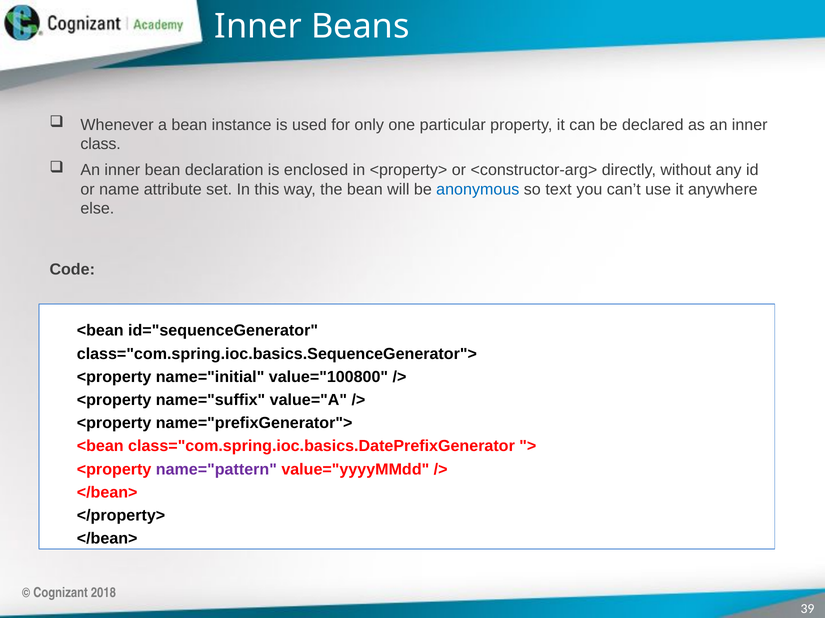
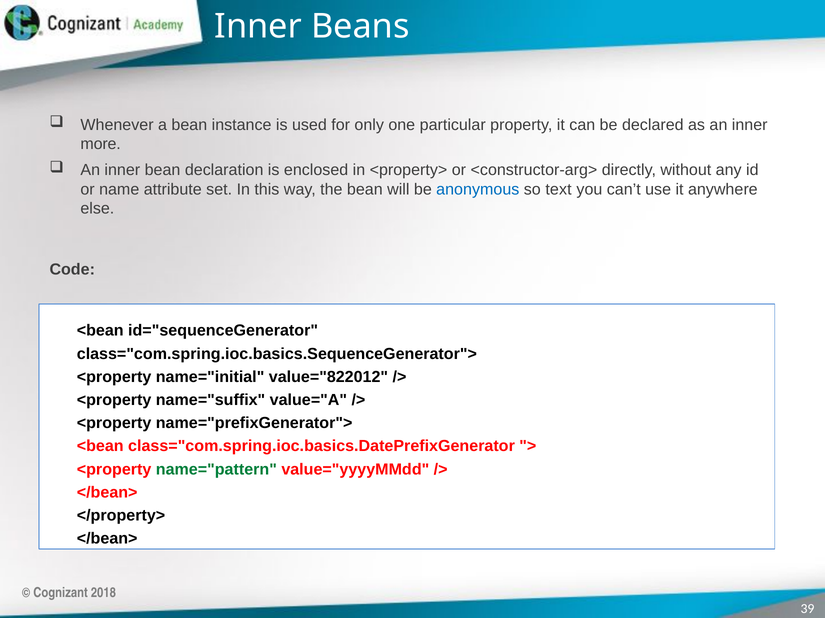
class: class -> more
value="100800: value="100800 -> value="822012
name="pattern colour: purple -> green
